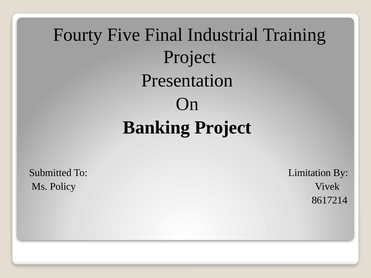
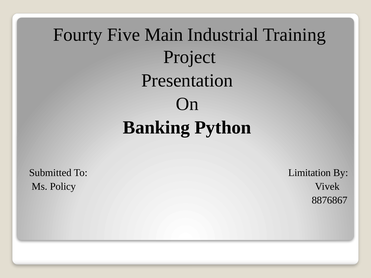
Final: Final -> Main
Banking Project: Project -> Python
8617214: 8617214 -> 8876867
